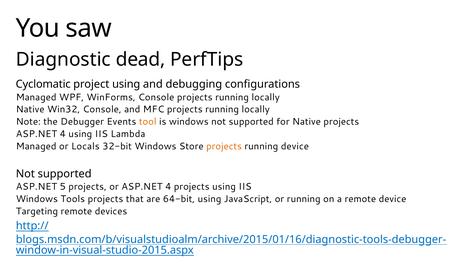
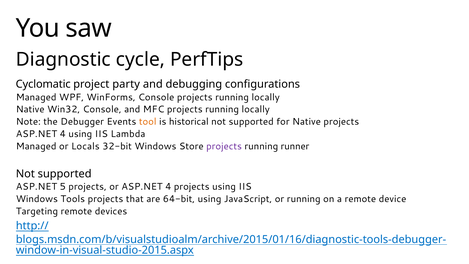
dead: dead -> cycle
project using: using -> party
is windows: windows -> historical
projects at (224, 146) colour: orange -> purple
running device: device -> runner
